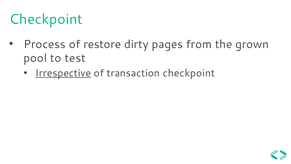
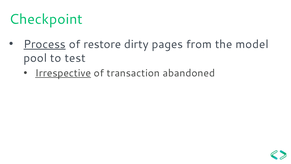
Process underline: none -> present
grown: grown -> model
transaction checkpoint: checkpoint -> abandoned
